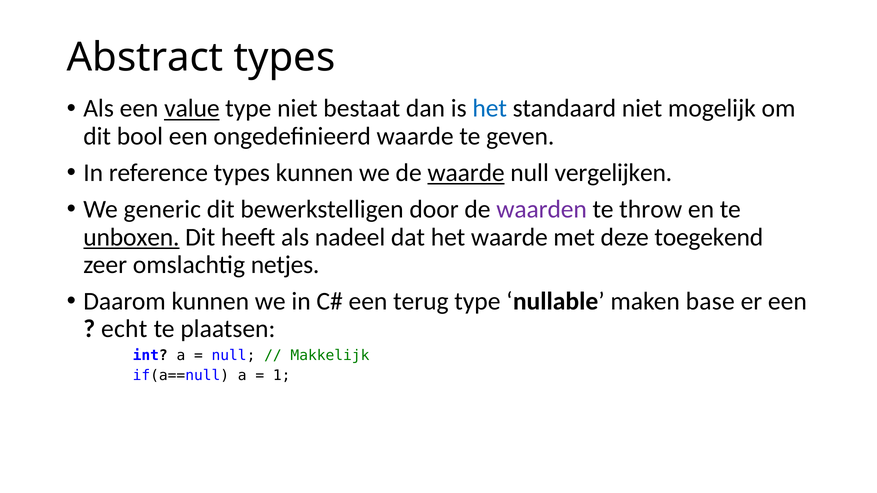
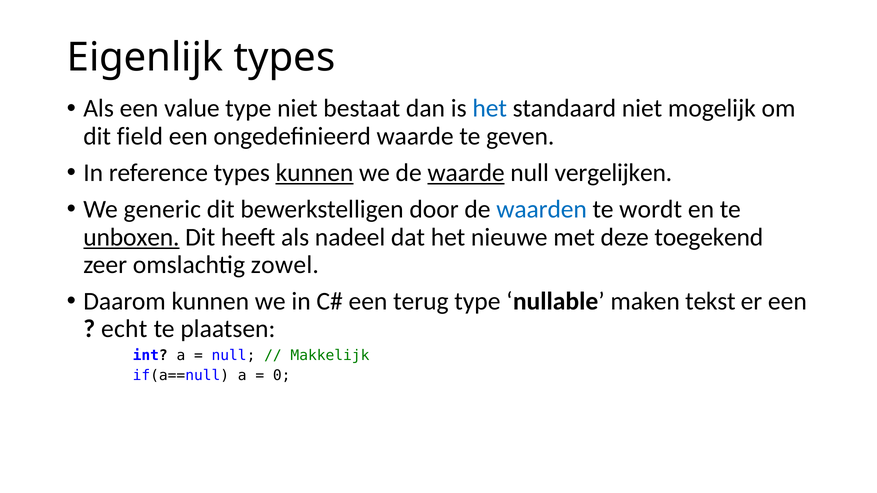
Abstract: Abstract -> Eigenlijk
value underline: present -> none
bool: bool -> field
kunnen at (315, 173) underline: none -> present
waarden colour: purple -> blue
throw: throw -> wordt
het waarde: waarde -> nieuwe
netjes: netjes -> zowel
base: base -> tekst
1: 1 -> 0
